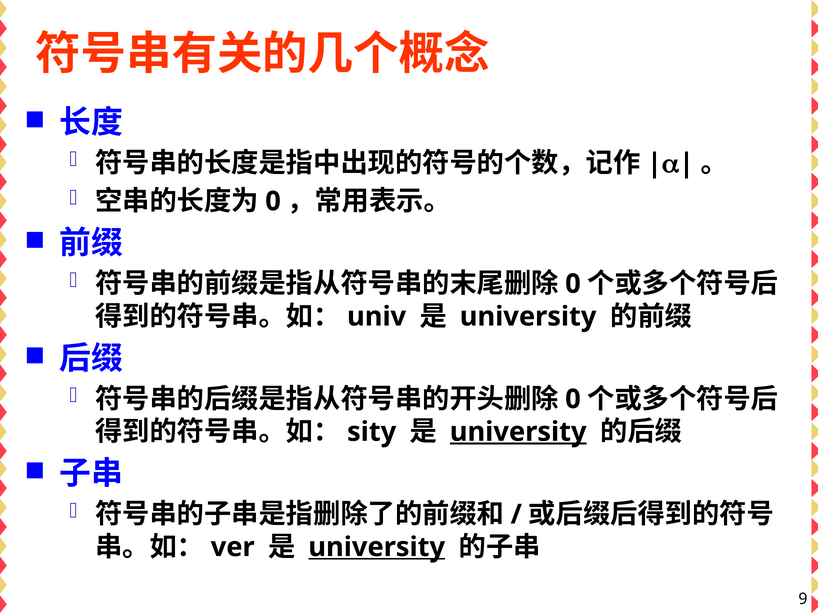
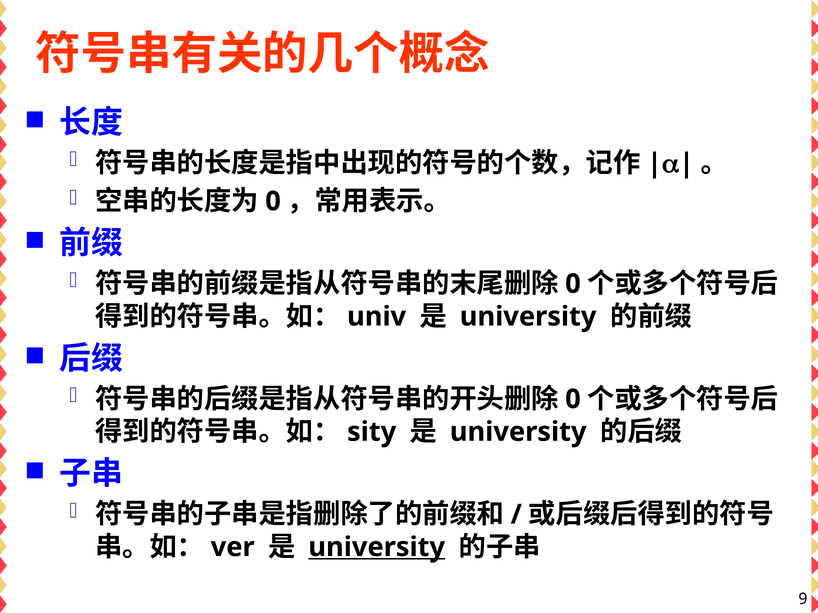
university at (518, 432) underline: present -> none
